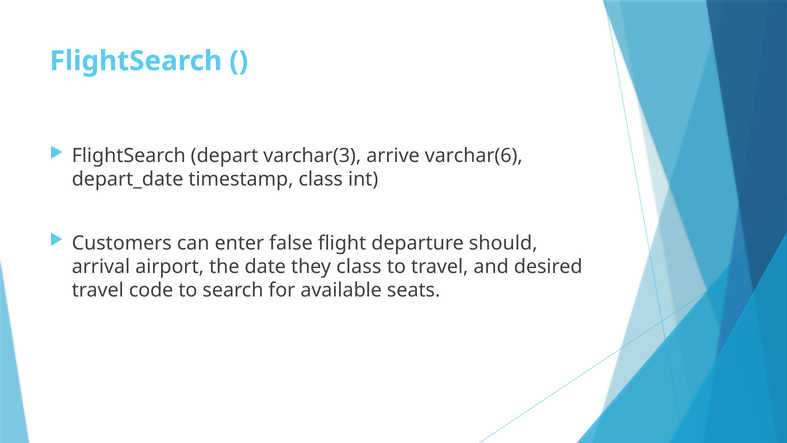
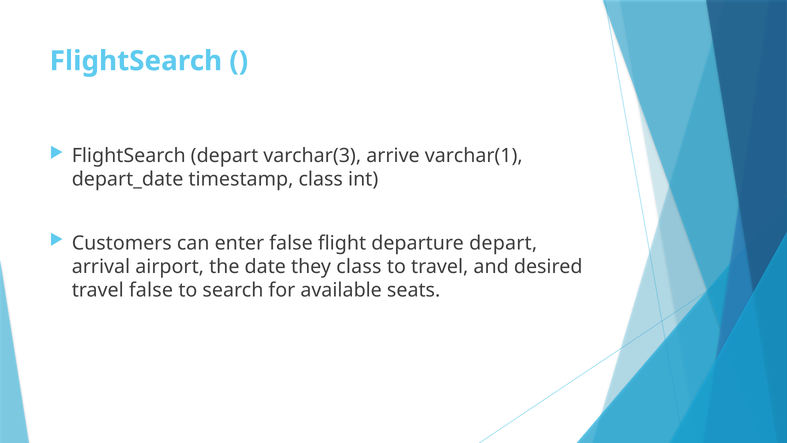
varchar(6: varchar(6 -> varchar(1
departure should: should -> depart
travel code: code -> false
